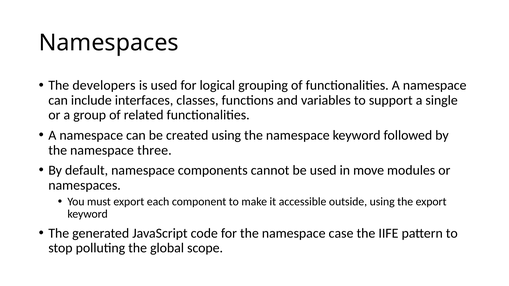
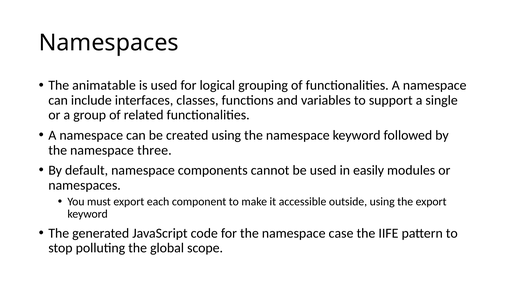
developers: developers -> animatable
move: move -> easily
